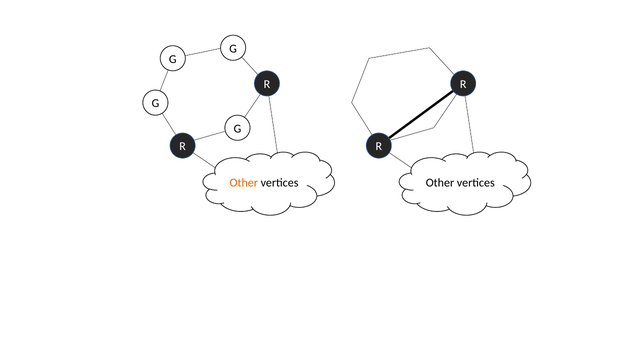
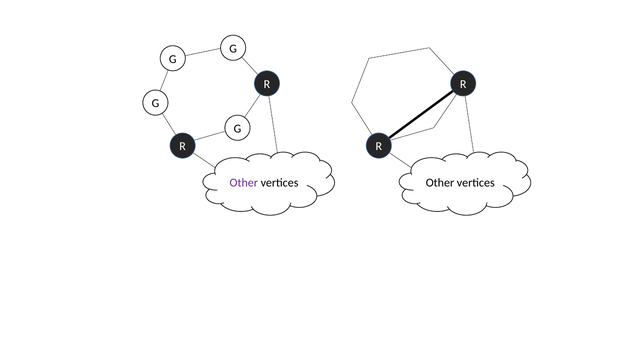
Other at (244, 183) colour: orange -> purple
